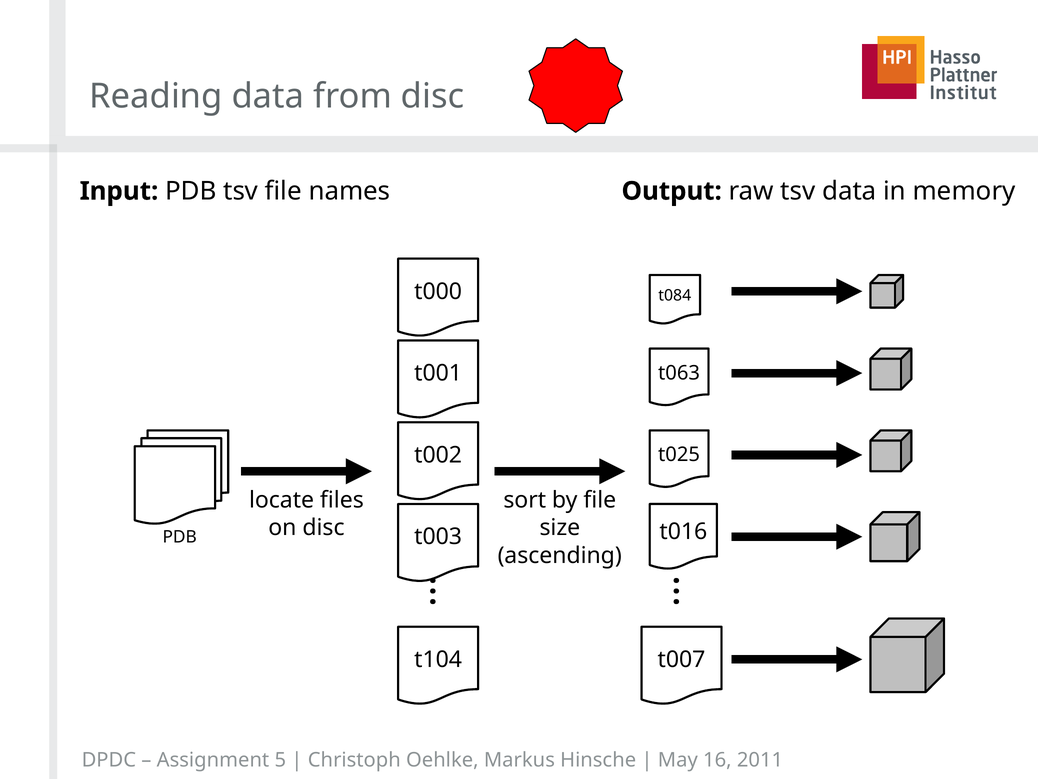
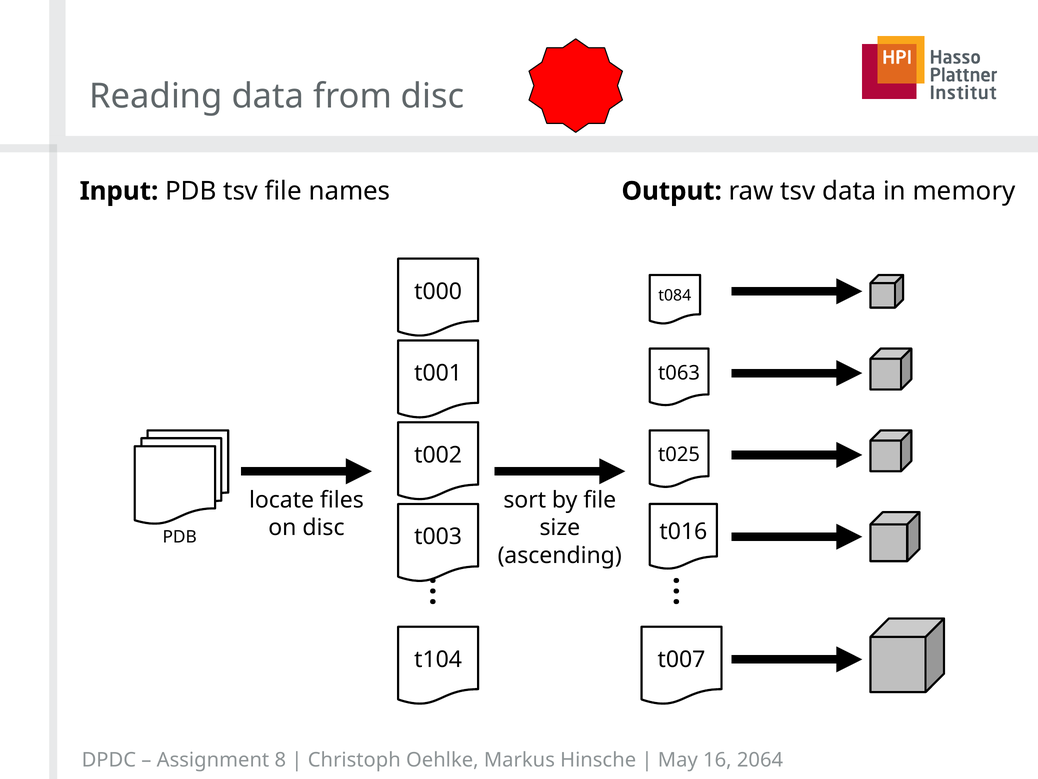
5: 5 -> 8
2011: 2011 -> 2064
